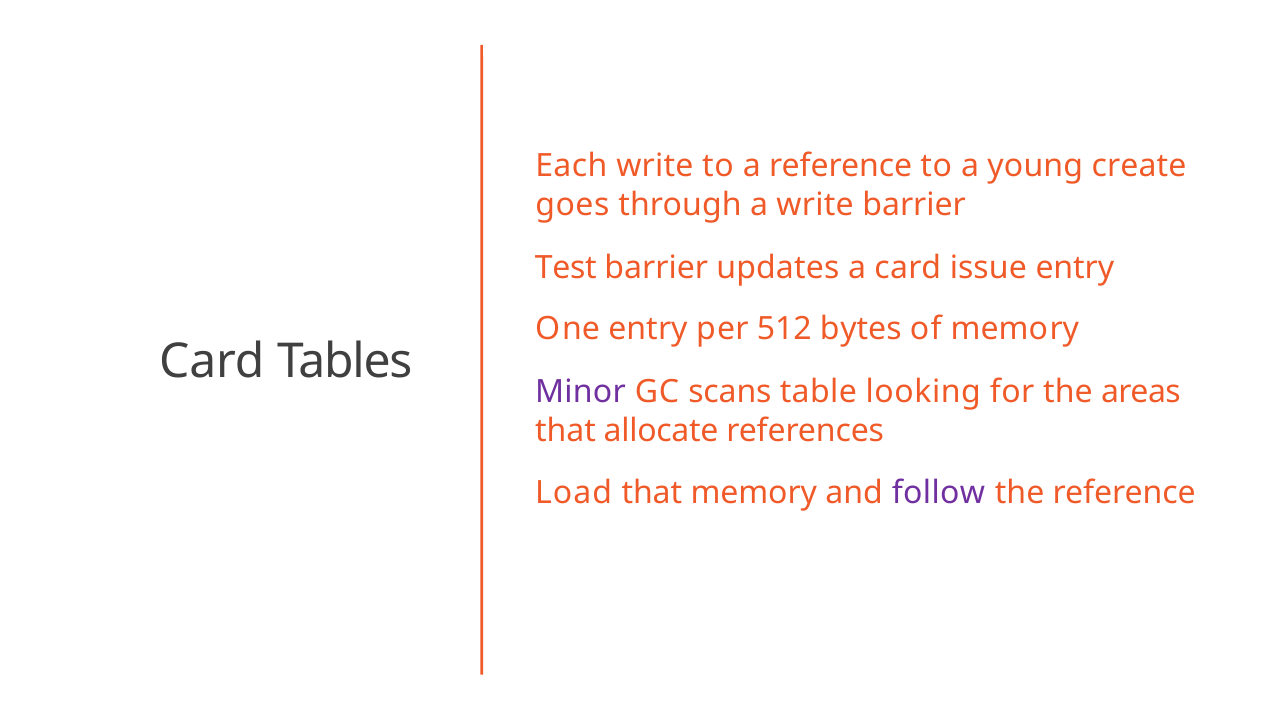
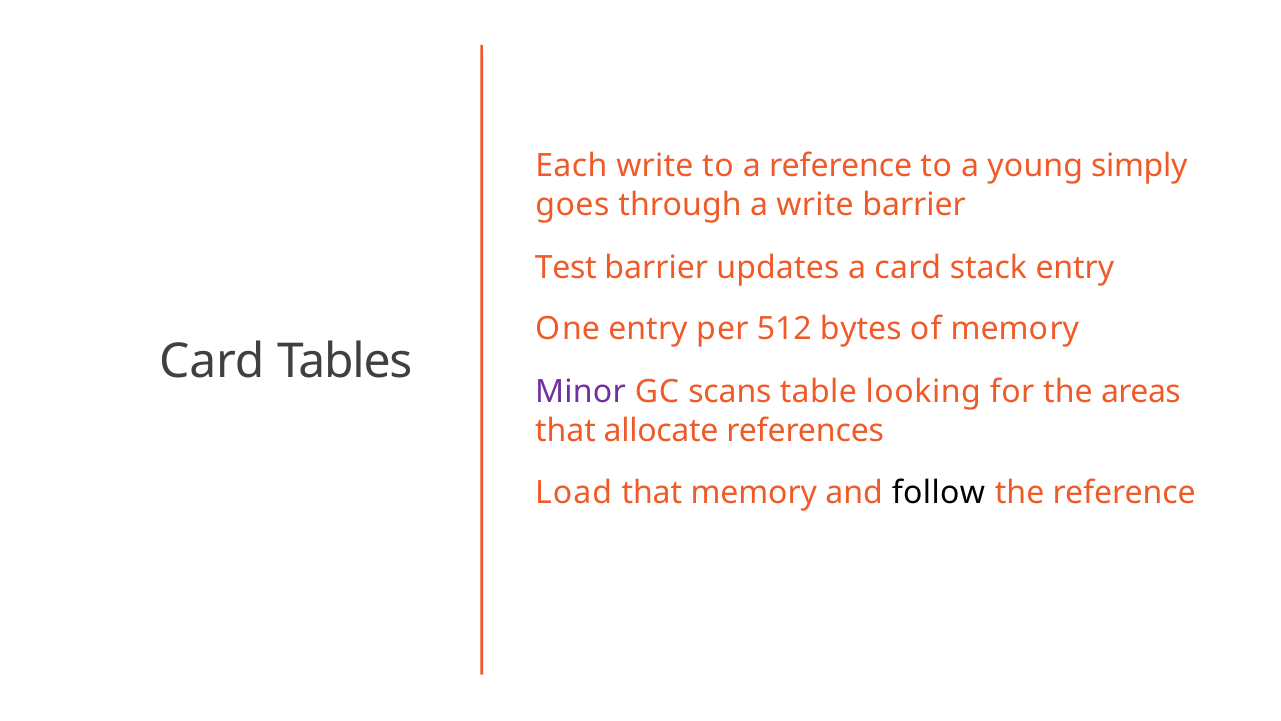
create: create -> simply
issue: issue -> stack
follow colour: purple -> black
